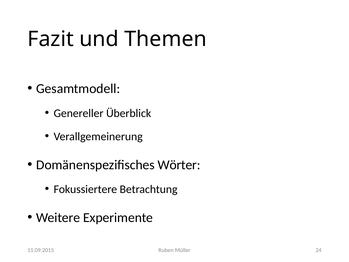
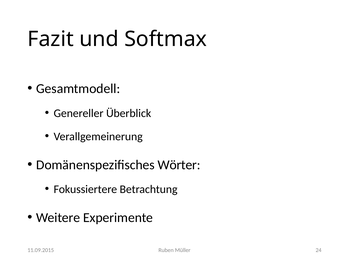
Themen: Themen -> Softmax
